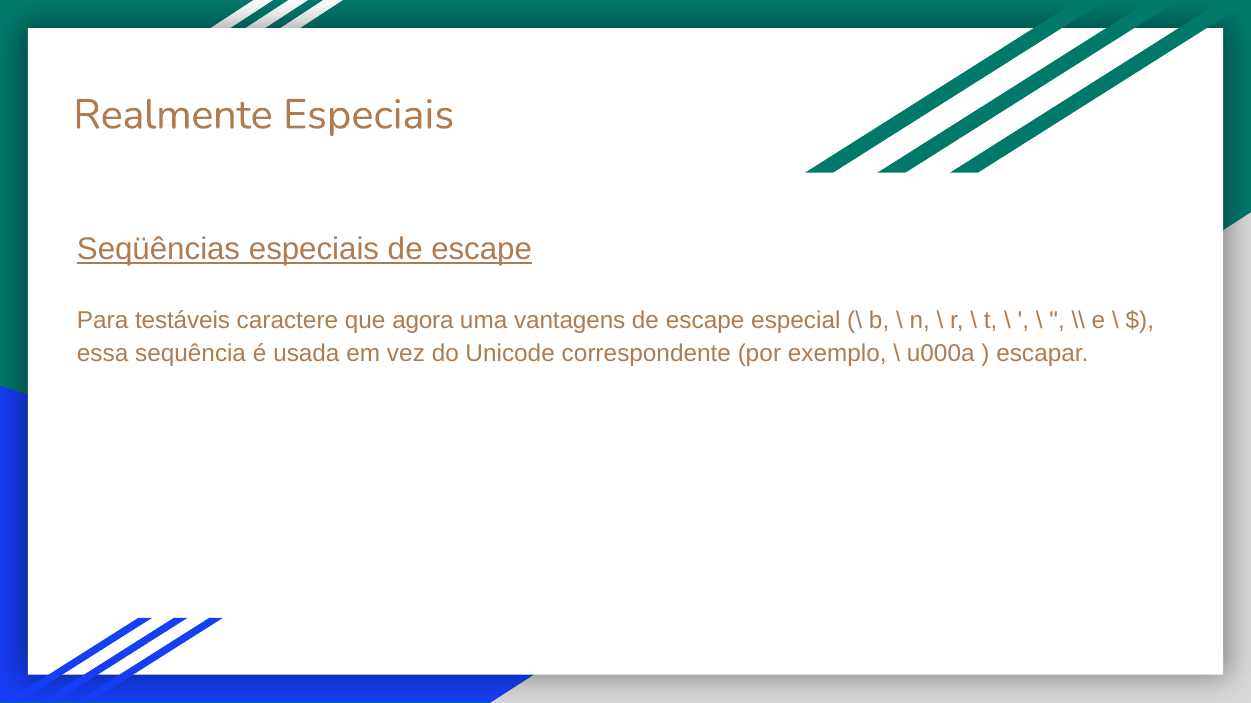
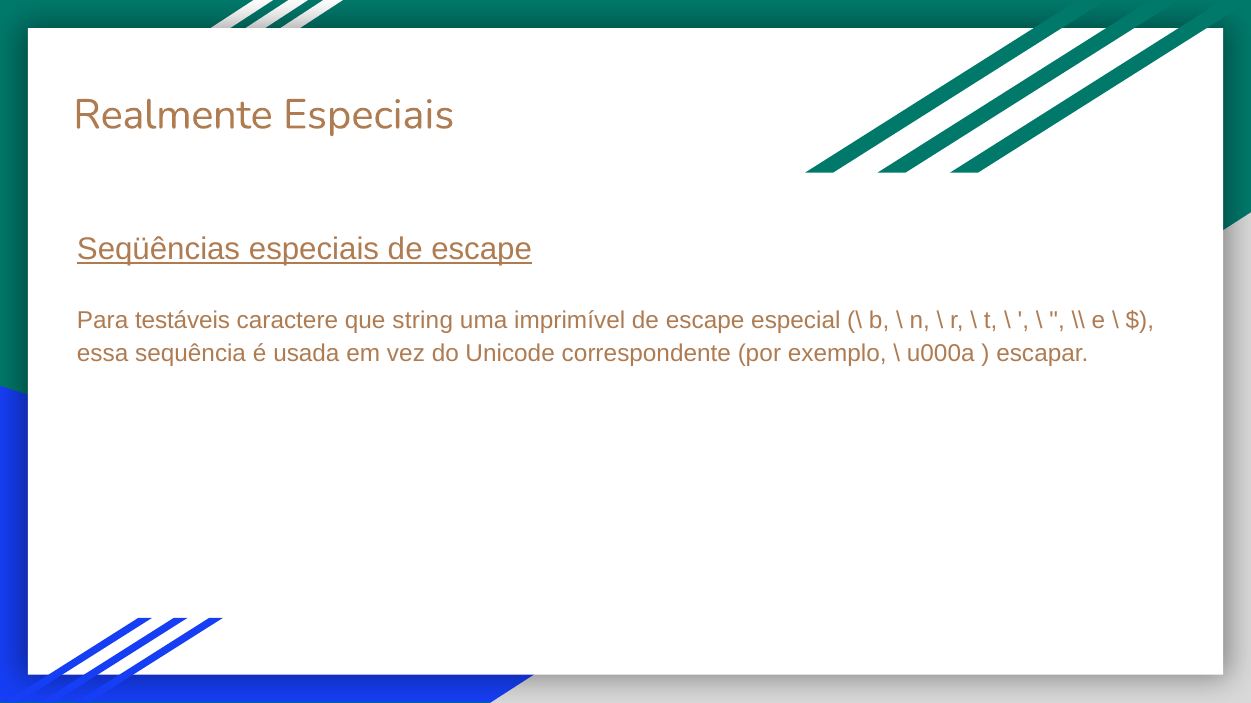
agora: agora -> string
vantagens: vantagens -> imprimível
